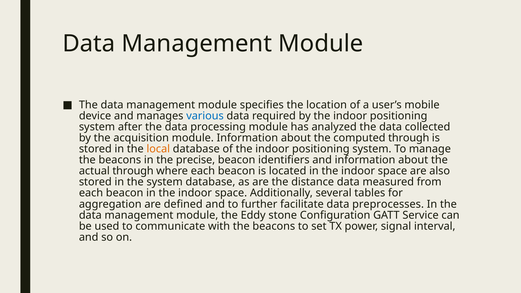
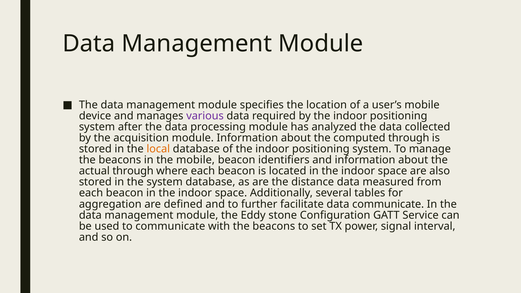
various colour: blue -> purple
the precise: precise -> mobile
data preprocesses: preprocesses -> communicate
